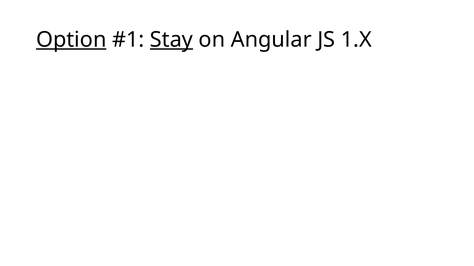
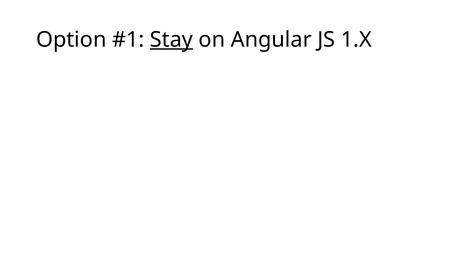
Option underline: present -> none
